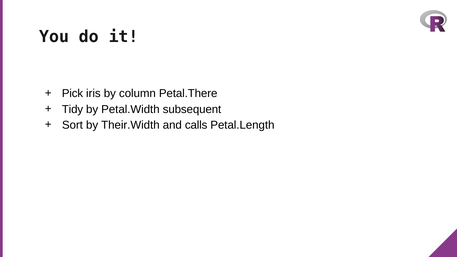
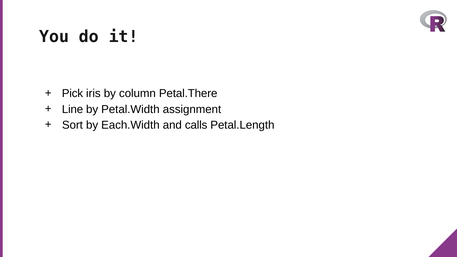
Tidy: Tidy -> Line
subsequent: subsequent -> assignment
Their.Width: Their.Width -> Each.Width
